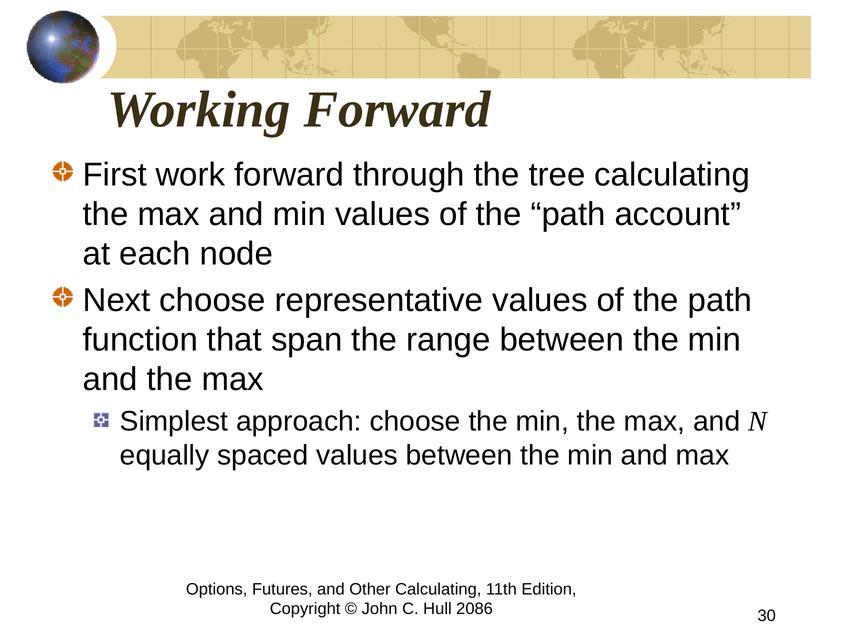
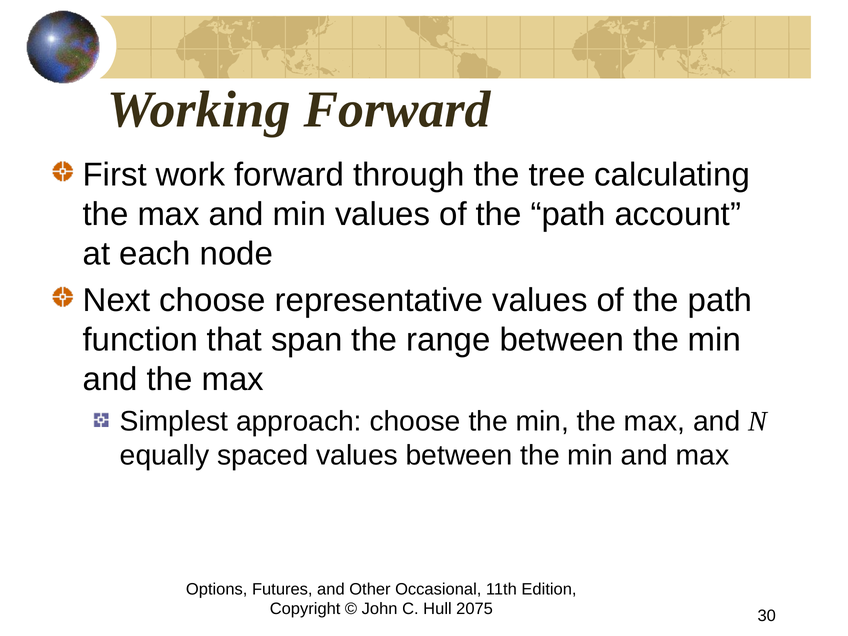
Other Calculating: Calculating -> Occasional
2086: 2086 -> 2075
